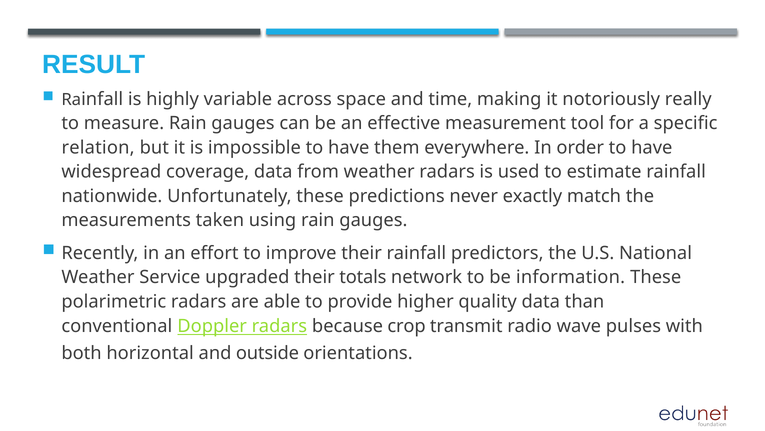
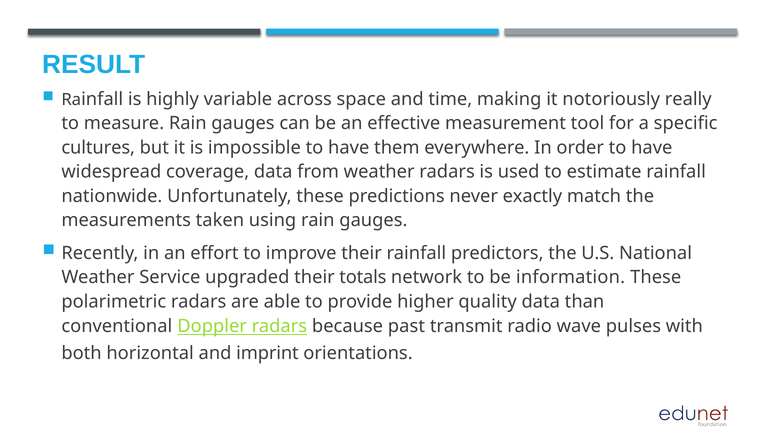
relation: relation -> cultures
crop: crop -> past
outside: outside -> imprint
